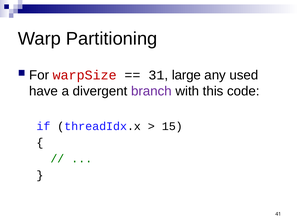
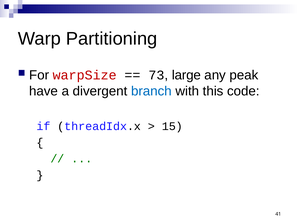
31: 31 -> 73
used: used -> peak
branch colour: purple -> blue
